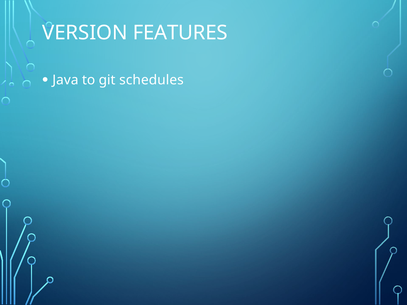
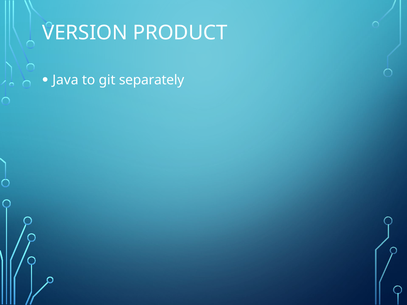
FEATURES: FEATURES -> PRODUCT
schedules: schedules -> separately
